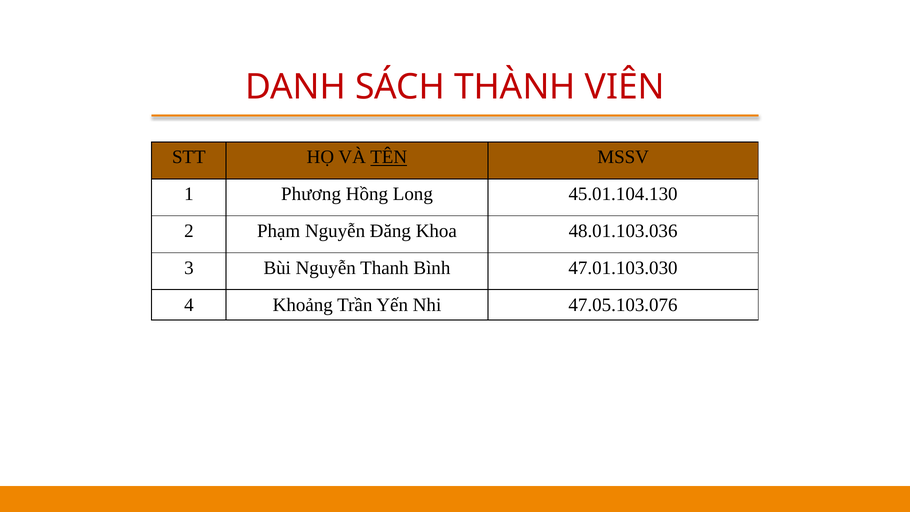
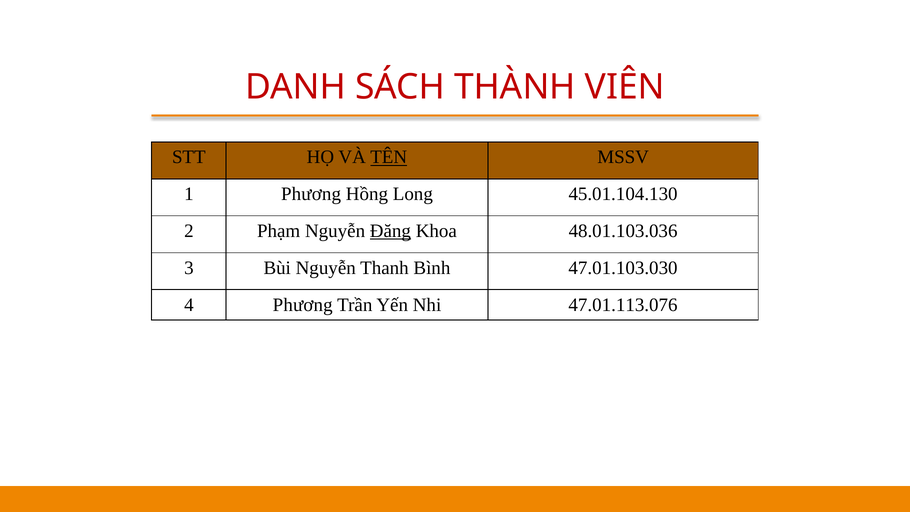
Đăng underline: none -> present
4 Khoảng: Khoảng -> Phương
47.05.103.076: 47.05.103.076 -> 47.01.113.076
